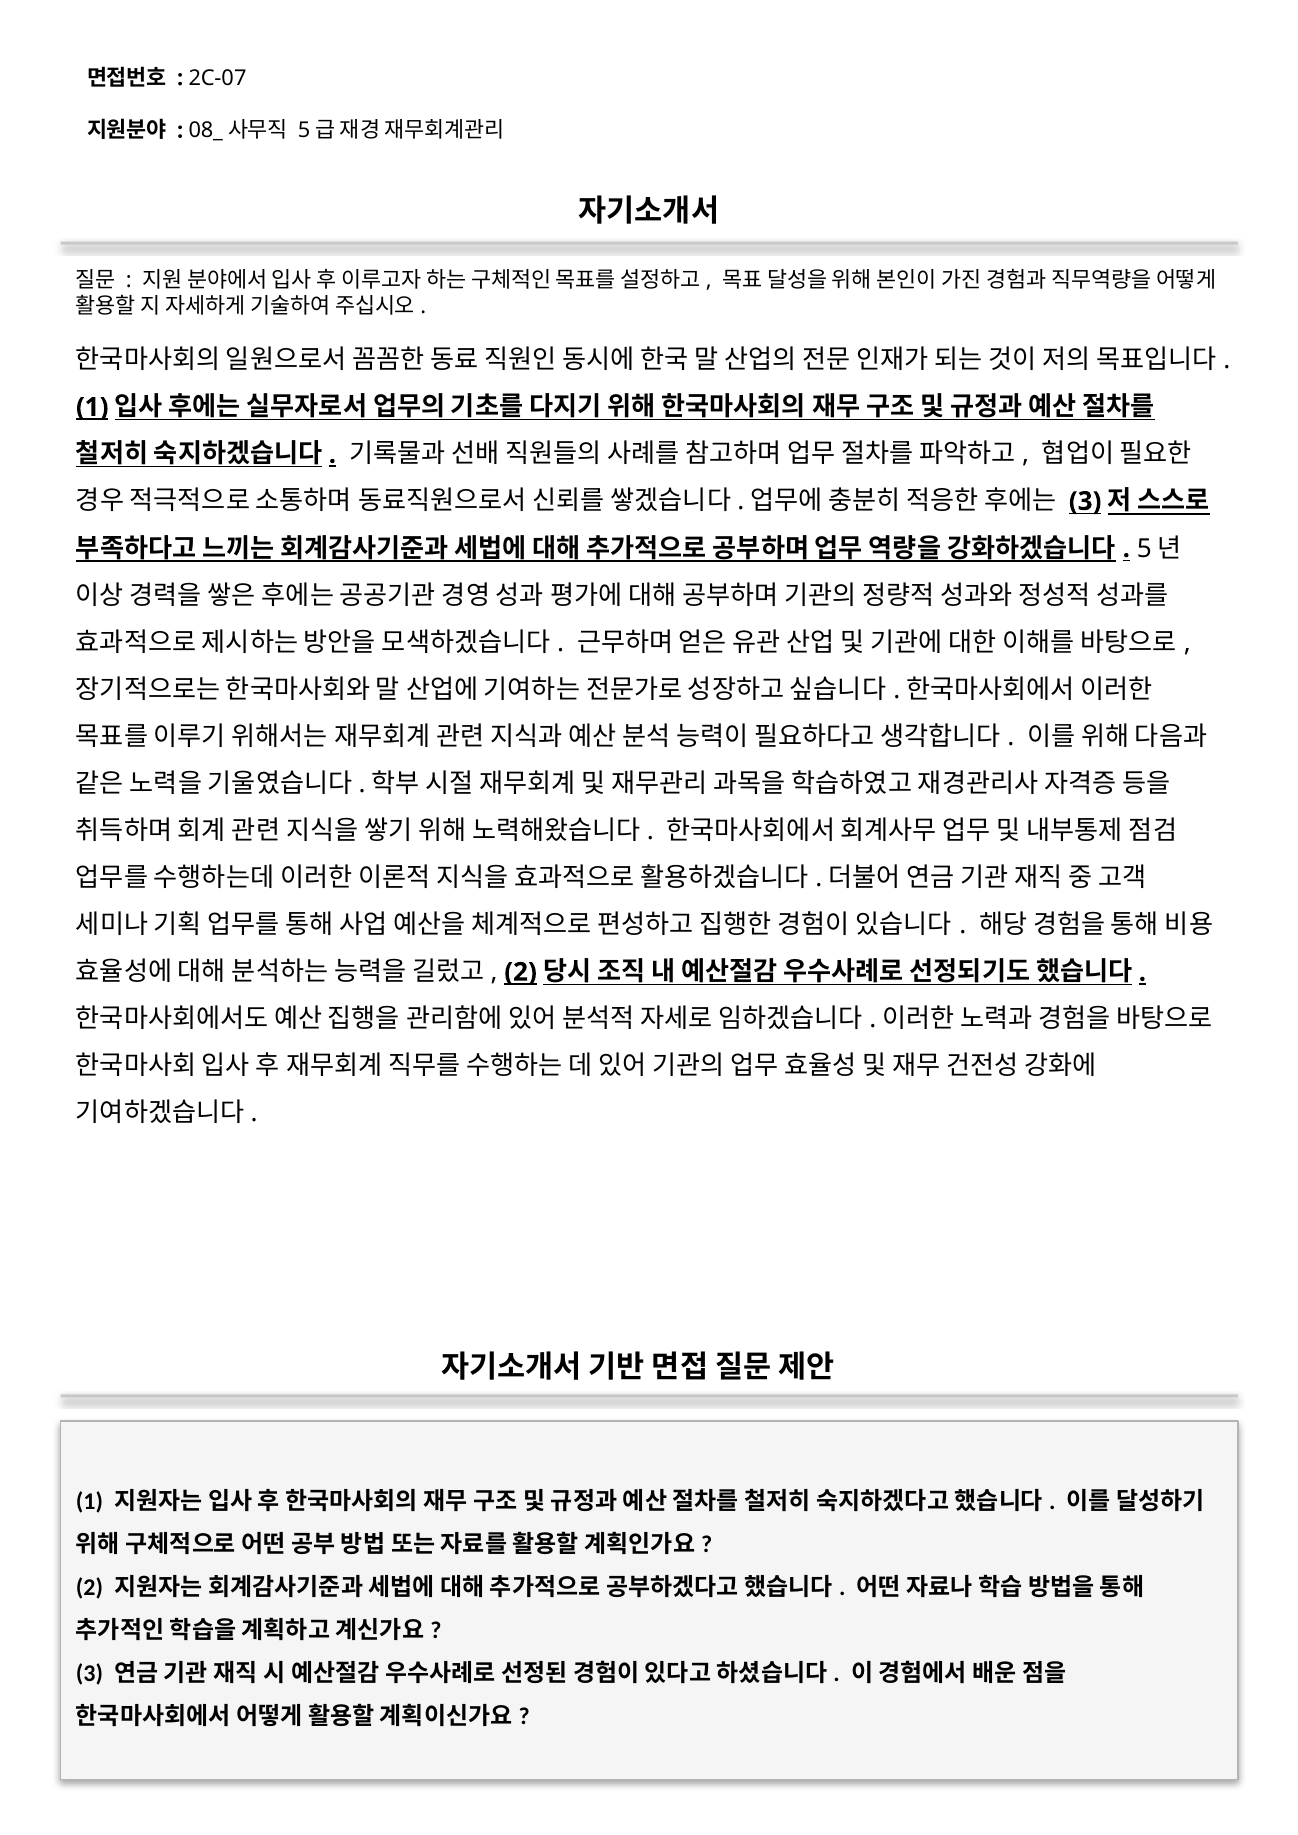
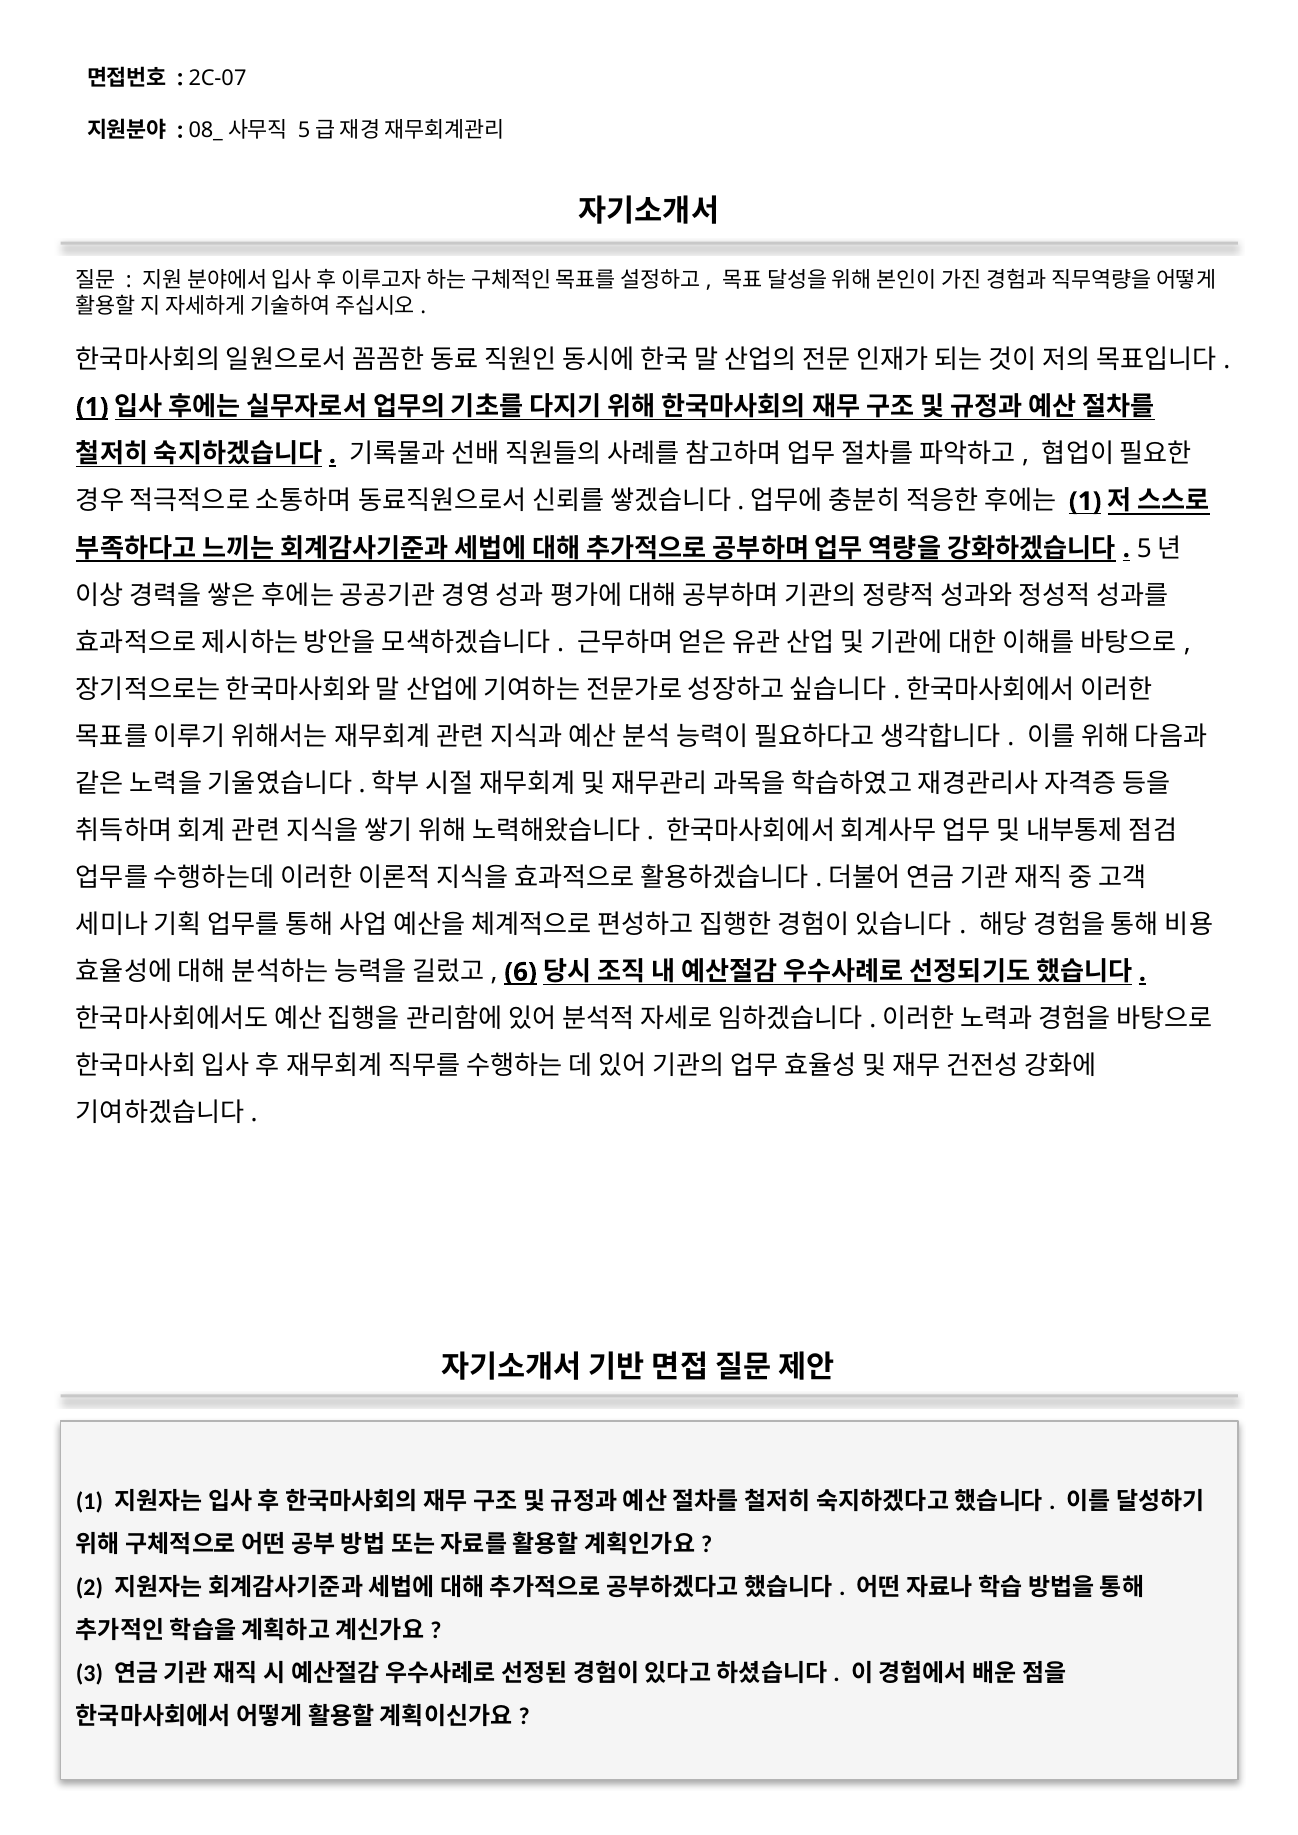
3 at (1085, 502): 3 -> 1
2 at (521, 973): 2 -> 6
